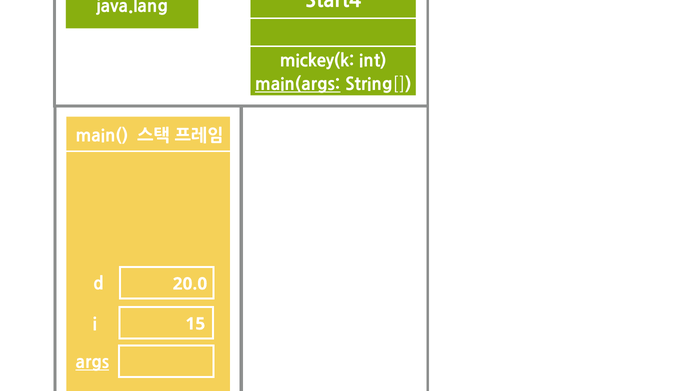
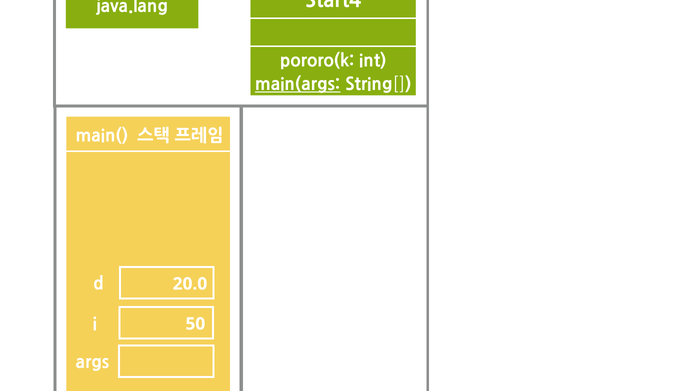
mickey(k: mickey(k -> pororo(k
15: 15 -> 50
args underline: present -> none
